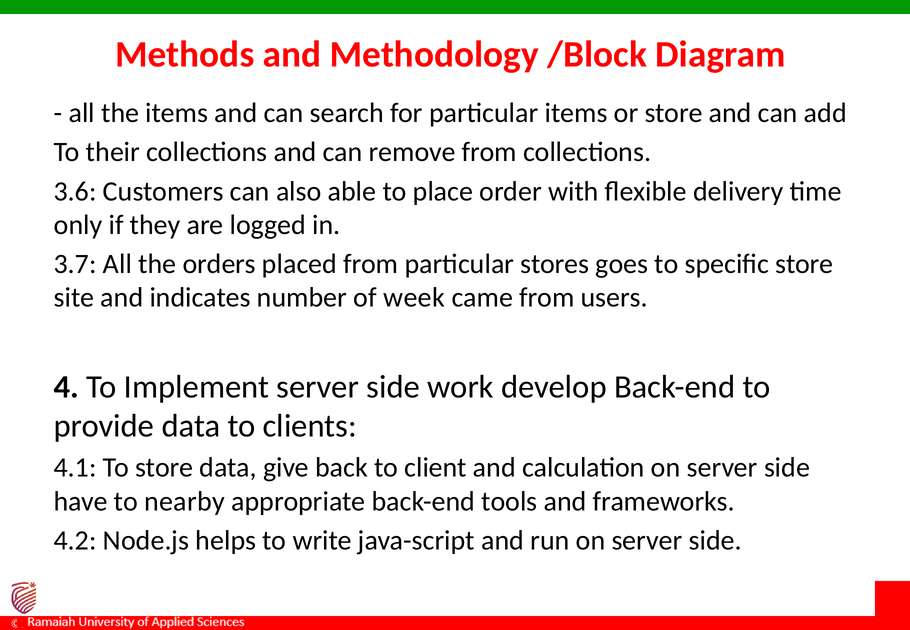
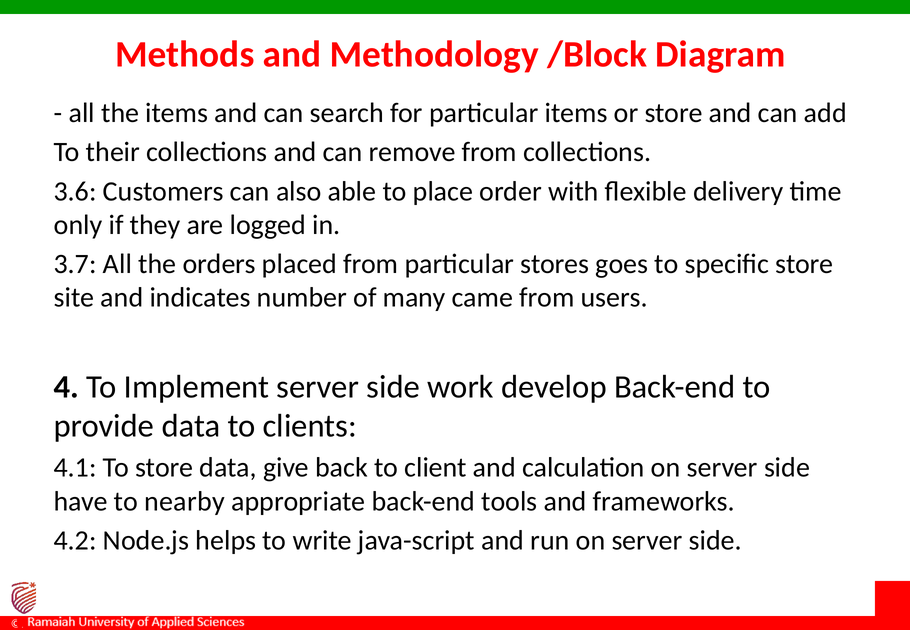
week: week -> many
